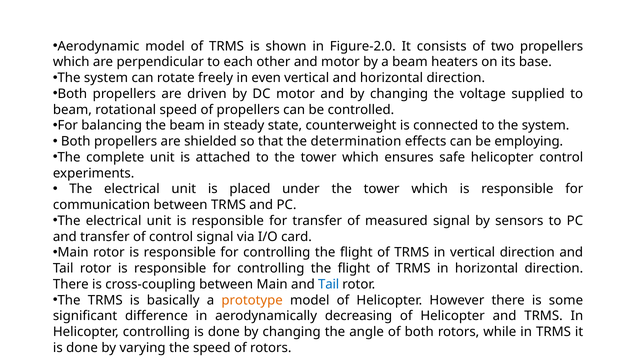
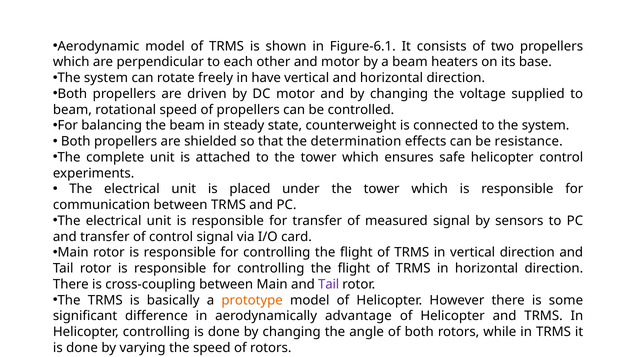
Figure-2.0: Figure-2.0 -> Figure-6.1
even: even -> have
employing: employing -> resistance
Tail at (329, 284) colour: blue -> purple
decreasing: decreasing -> advantage
